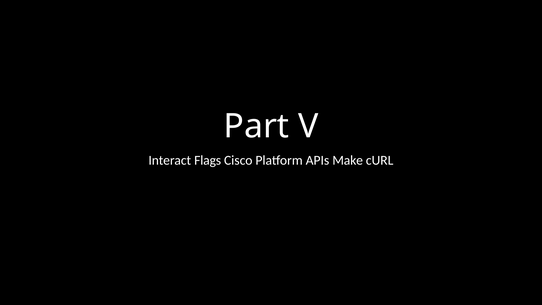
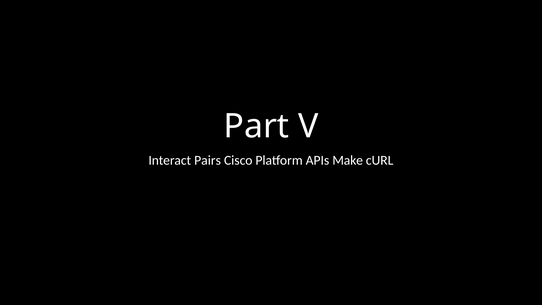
Flags: Flags -> Pairs
